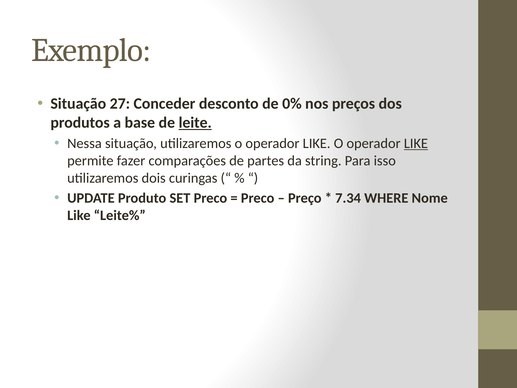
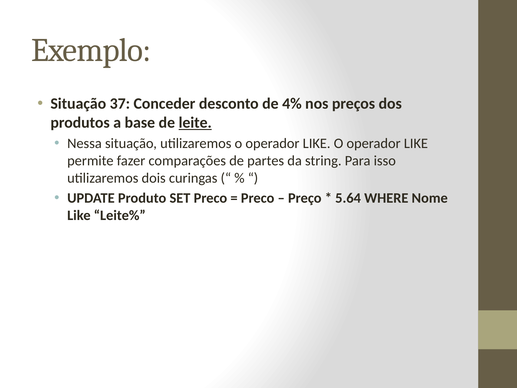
27: 27 -> 37
0%: 0% -> 4%
LIKE at (416, 143) underline: present -> none
7.34: 7.34 -> 5.64
